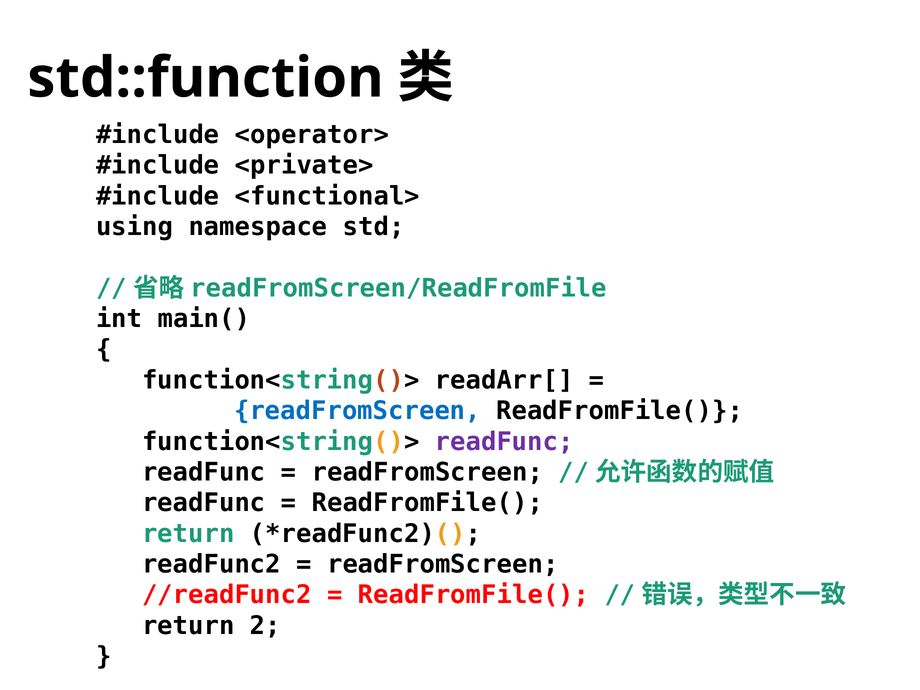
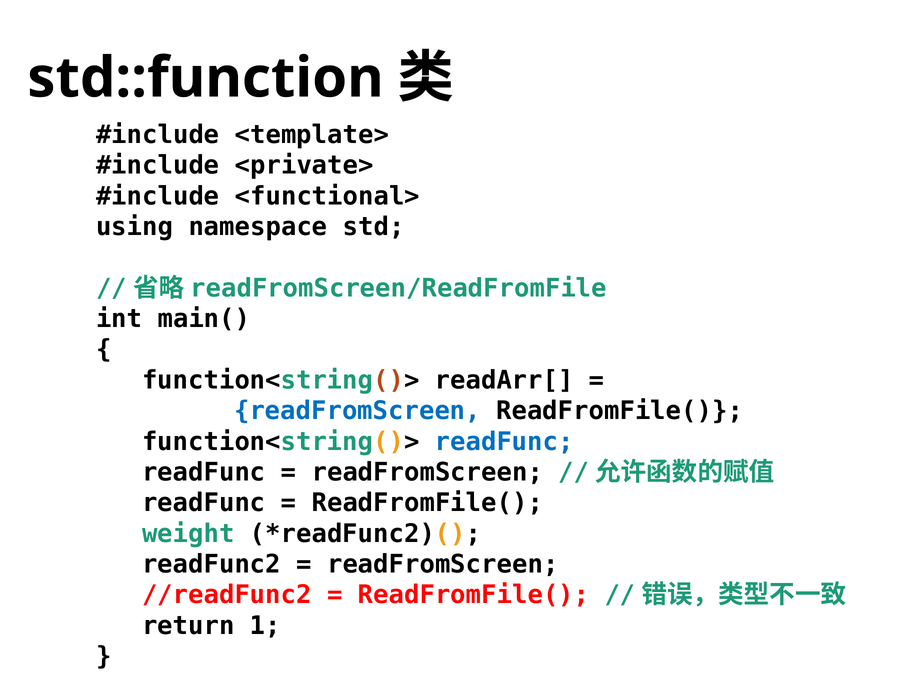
<operator>: <operator> -> <template>
readFunc at (504, 442) colour: purple -> blue
return at (188, 534): return -> weight
2: 2 -> 1
